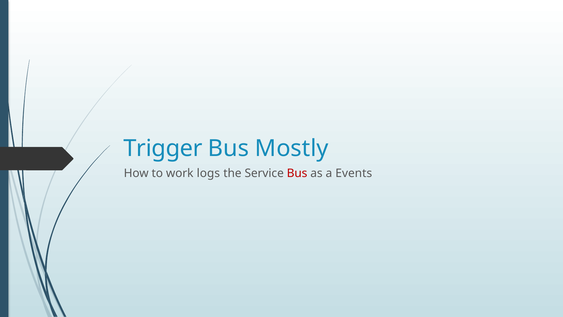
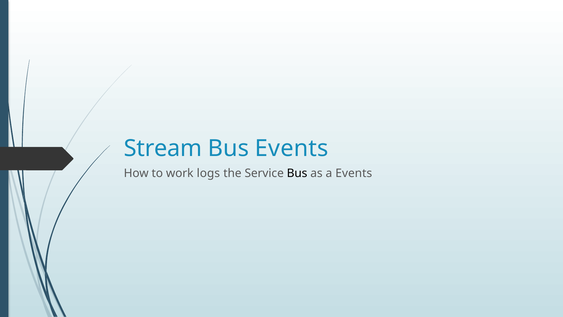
Trigger: Trigger -> Stream
Bus Mostly: Mostly -> Events
Bus at (297, 173) colour: red -> black
